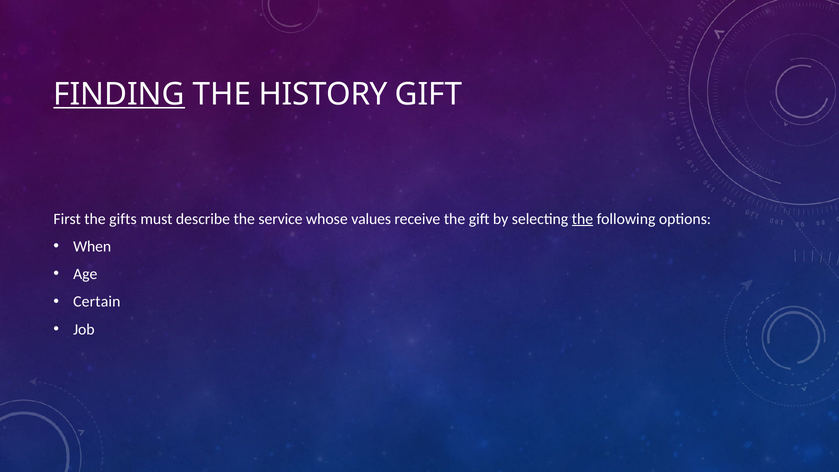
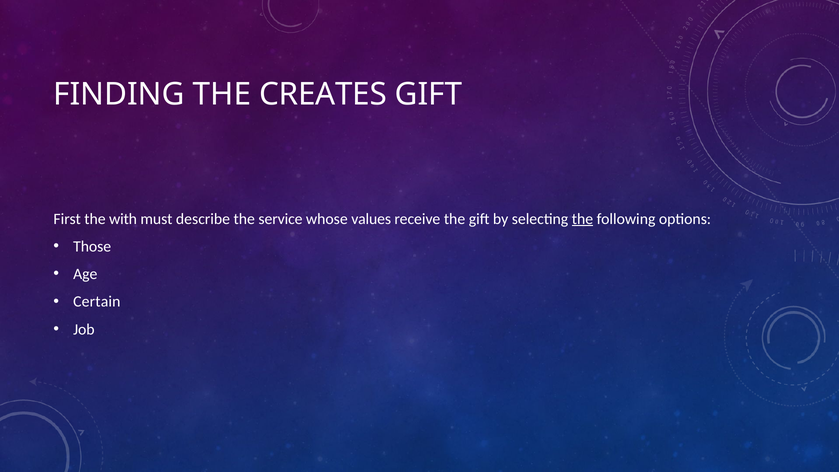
FINDING underline: present -> none
HISTORY: HISTORY -> CREATES
gifts: gifts -> with
When: When -> Those
